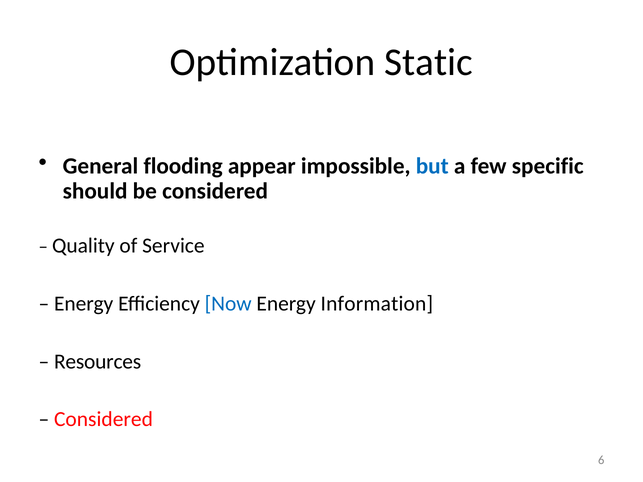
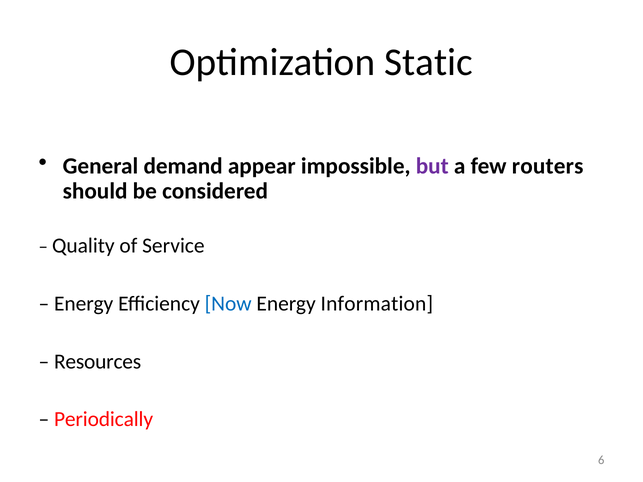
flooding: flooding -> demand
but colour: blue -> purple
specific: specific -> routers
Considered at (103, 420): Considered -> Periodically
